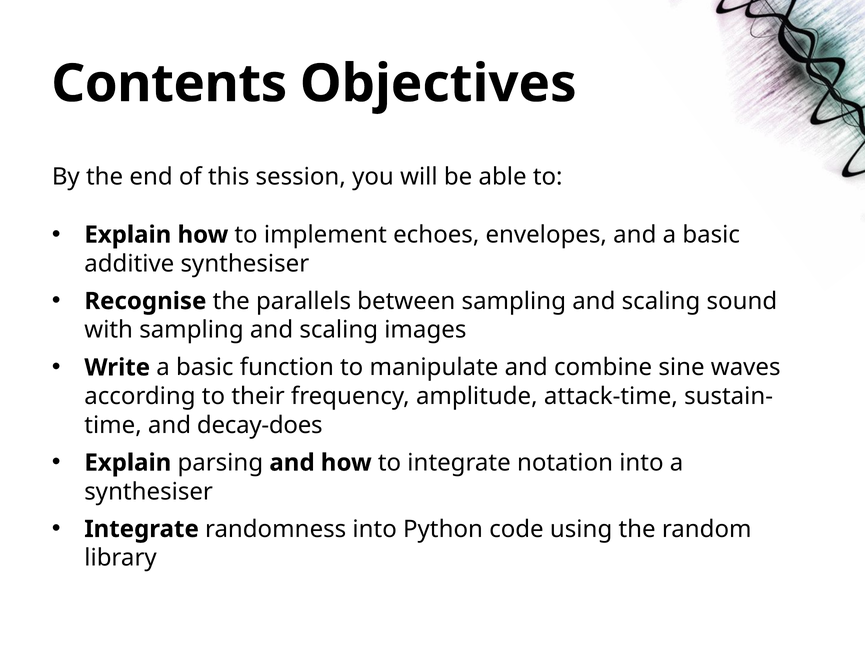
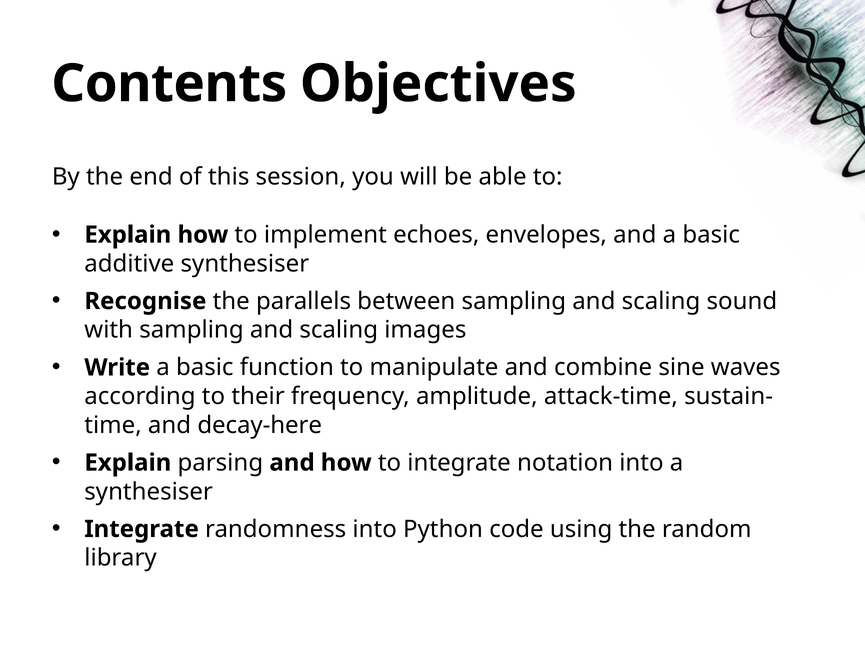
decay-does: decay-does -> decay-here
